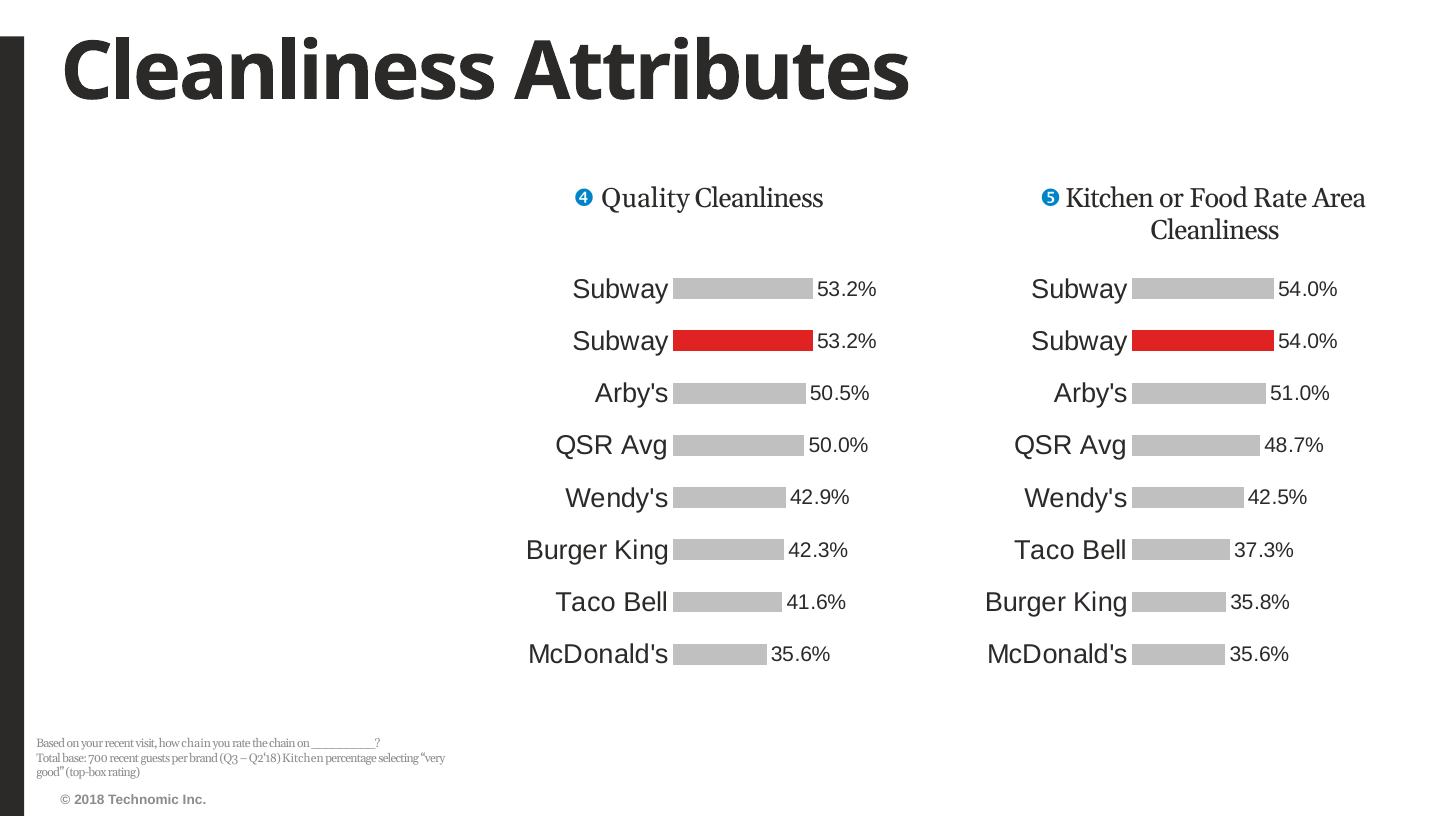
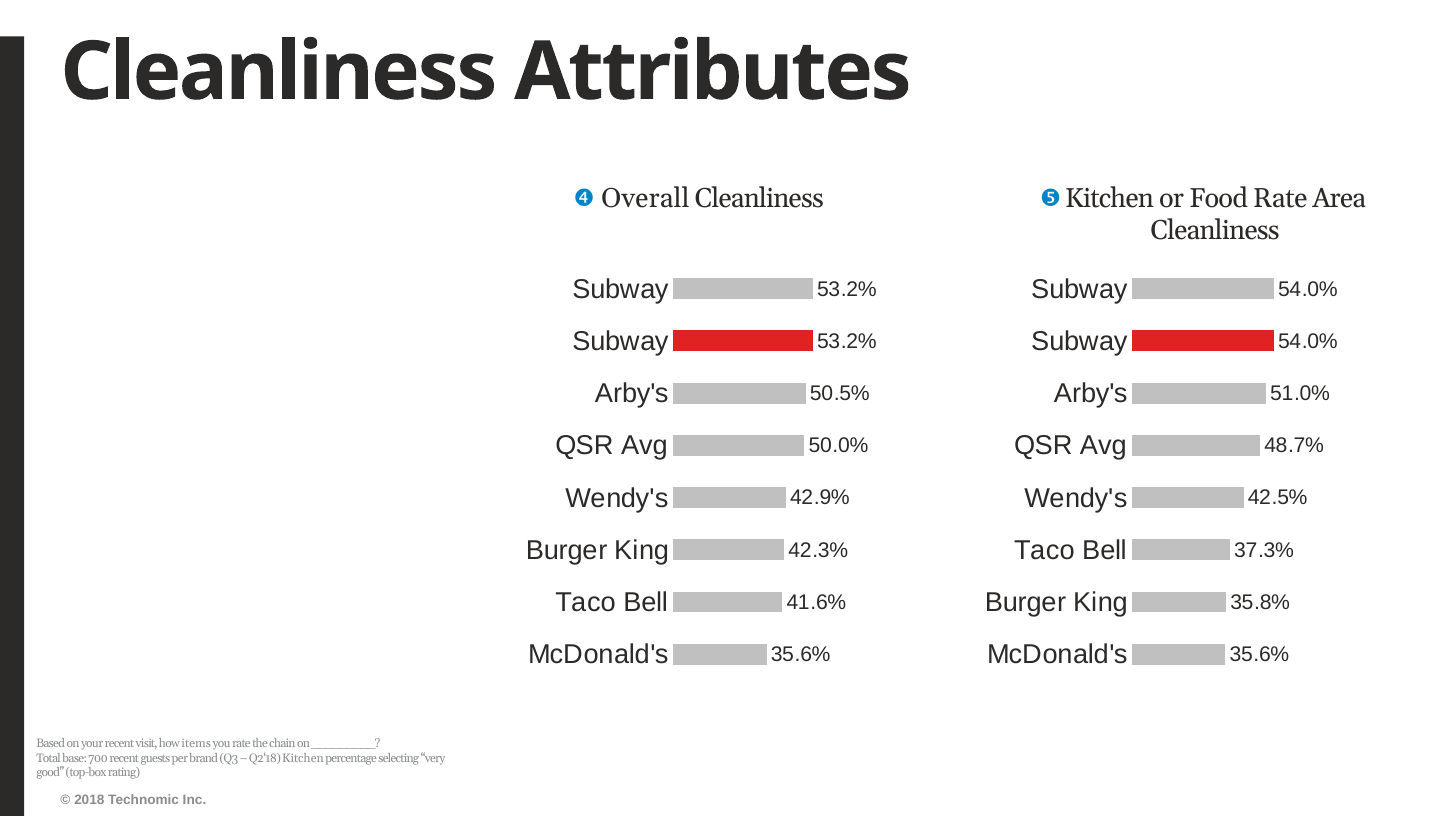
Quality: Quality -> Overall
how chain: chain -> items
